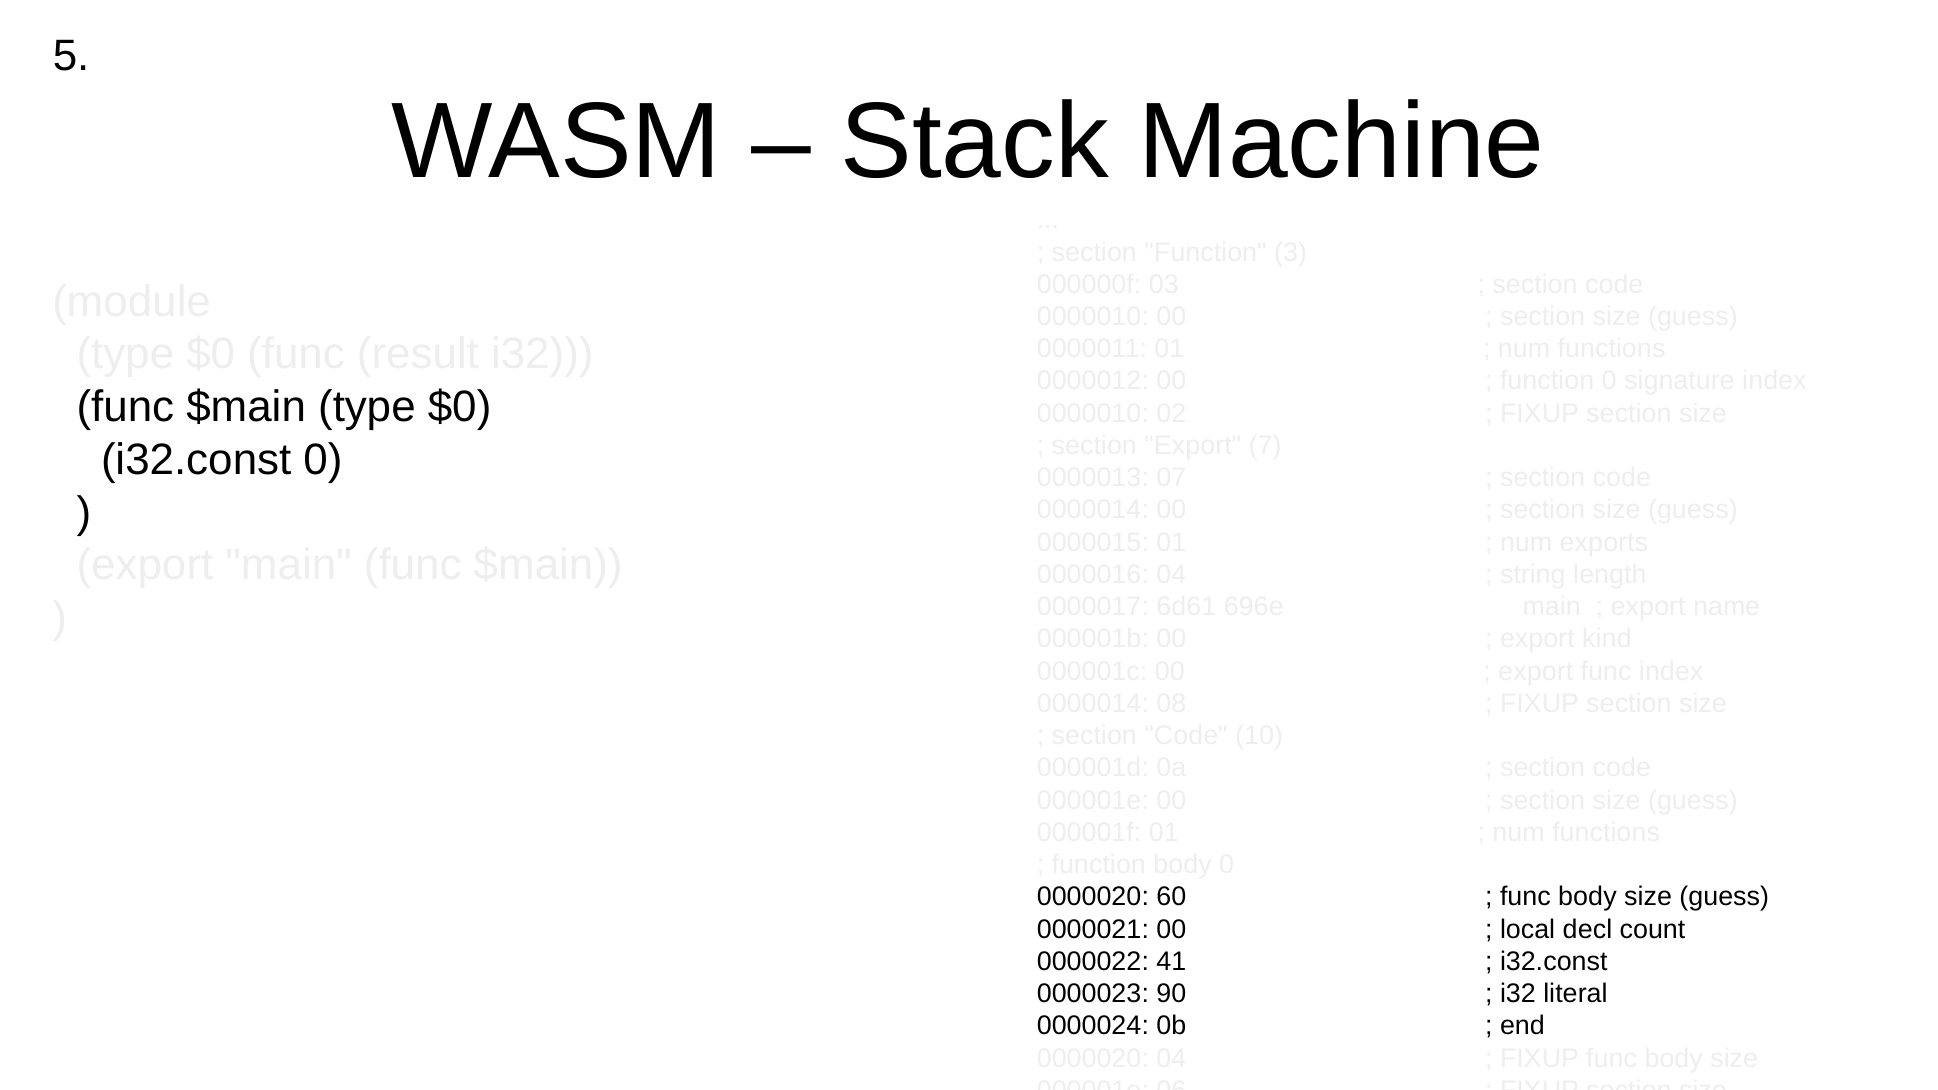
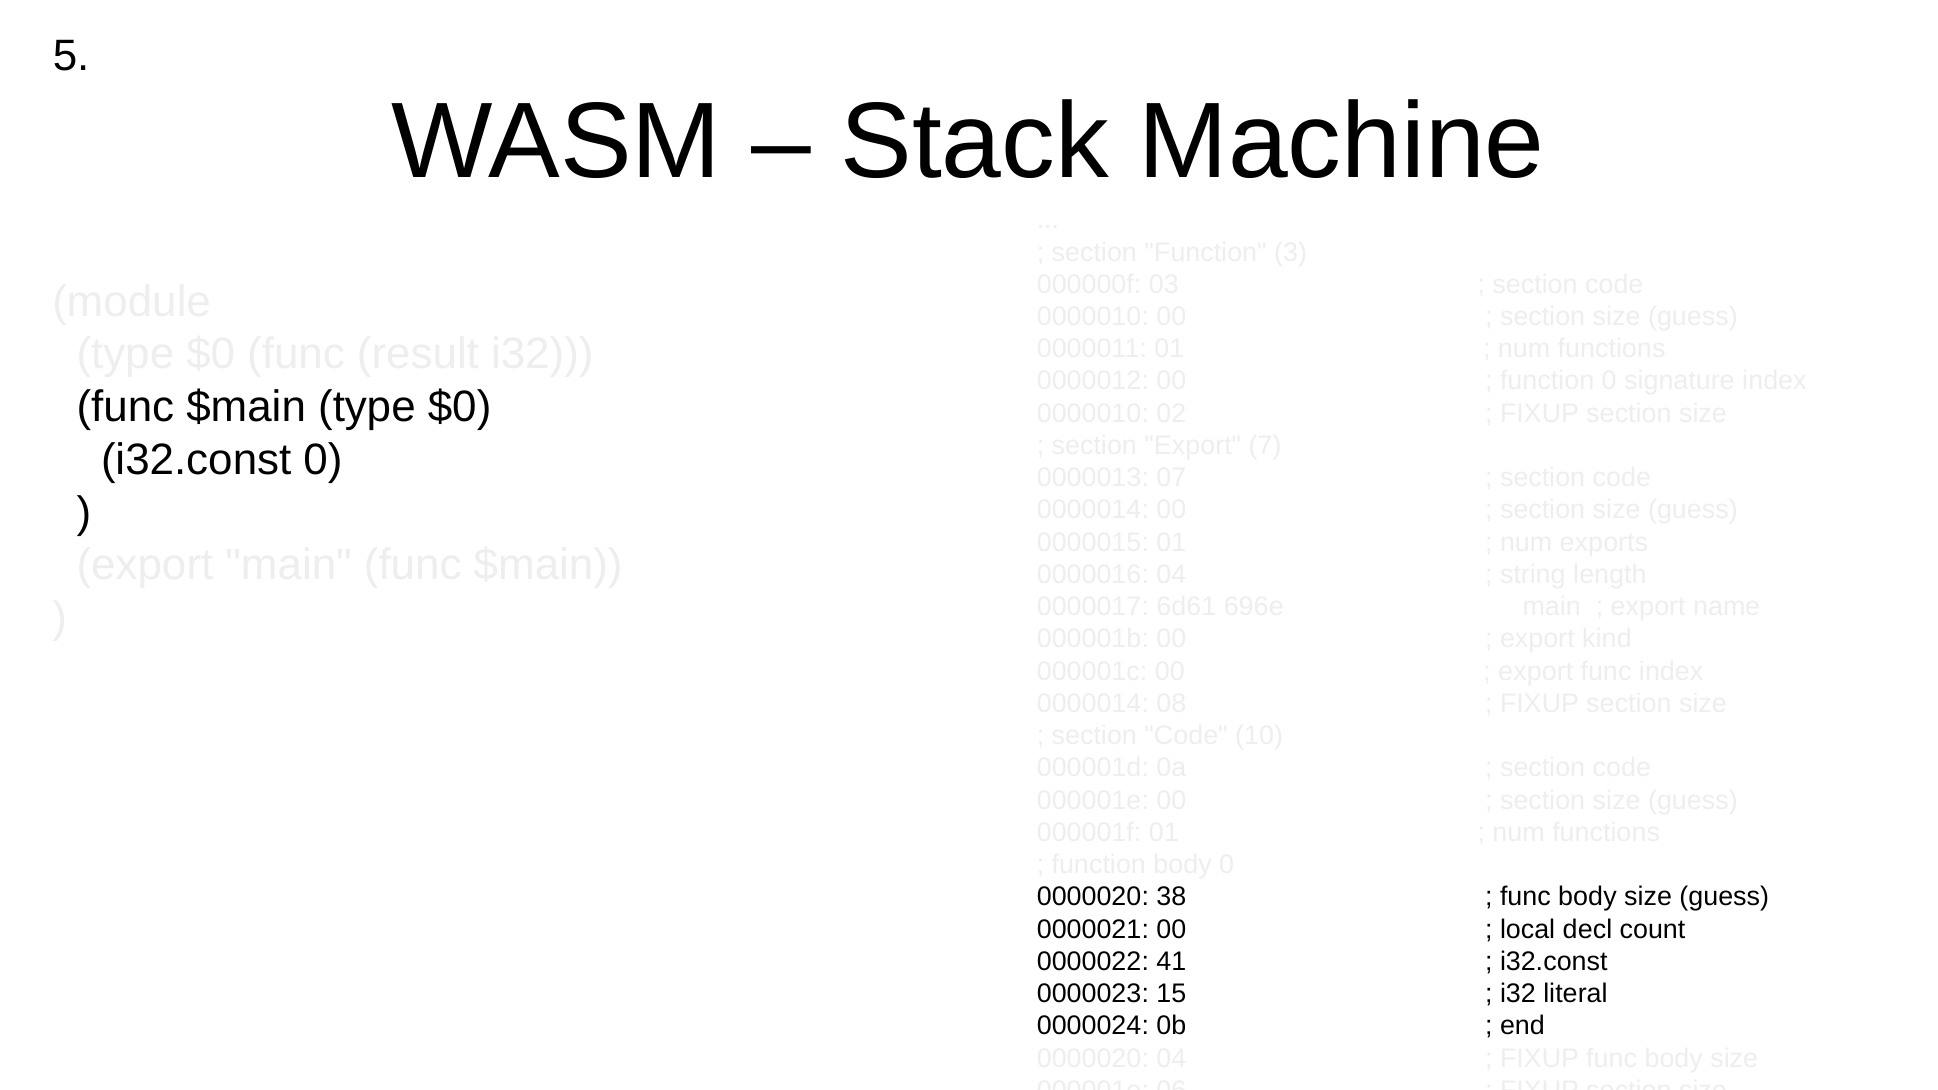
60: 60 -> 38
90: 90 -> 15
